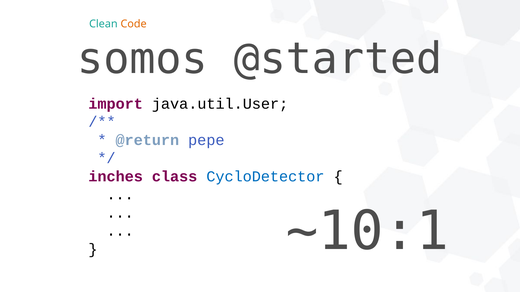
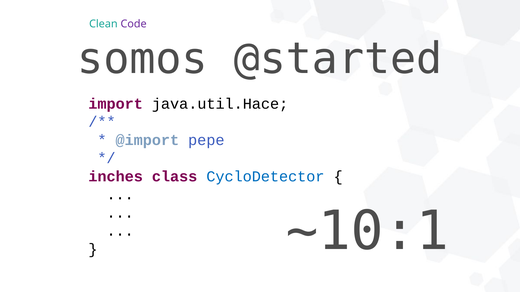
Code colour: orange -> purple
java.util.User: java.util.User -> java.util.Hace
@return: @return -> @import
